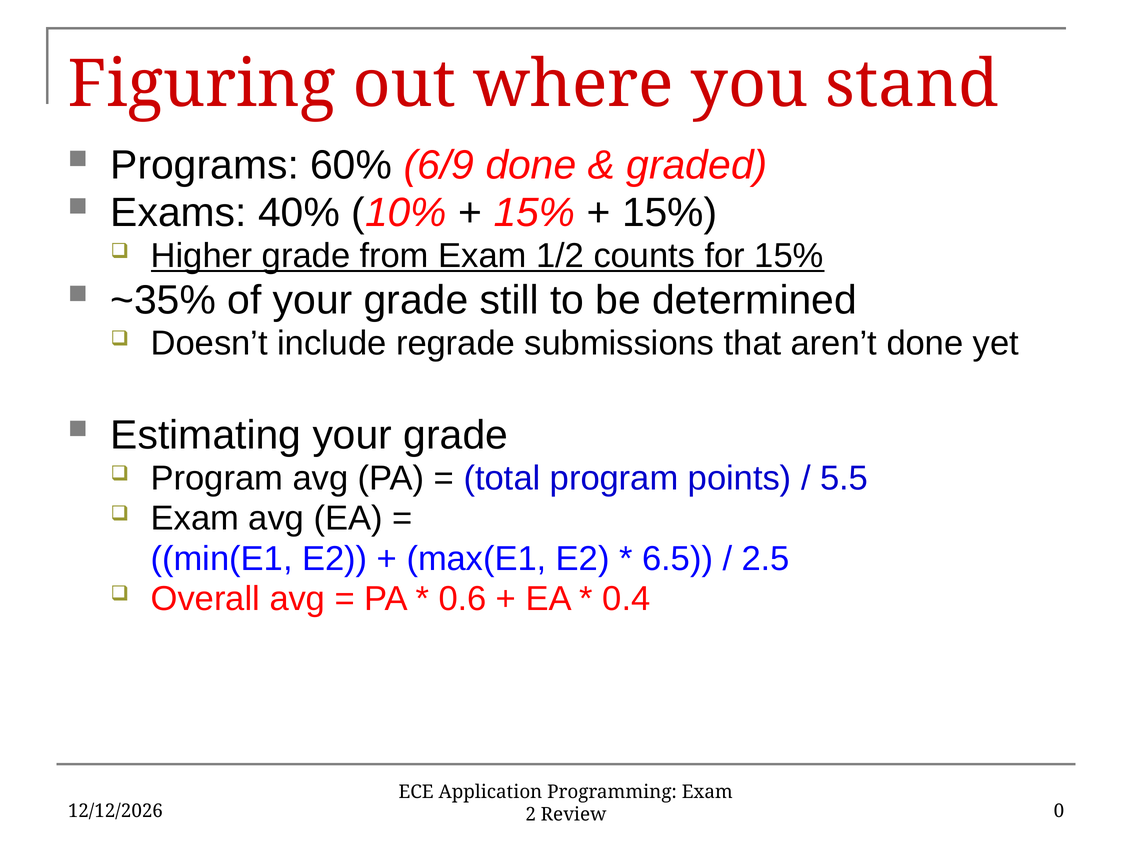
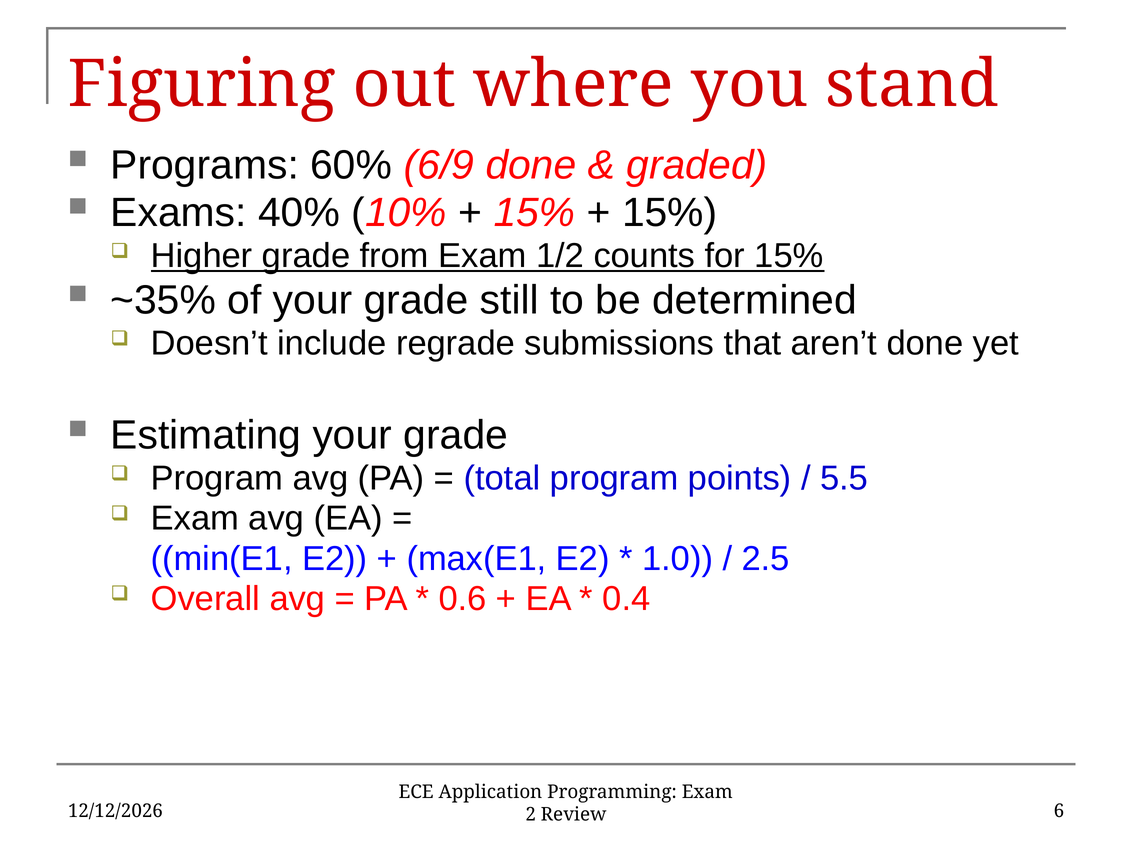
6.5: 6.5 -> 1.0
0: 0 -> 6
